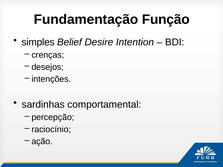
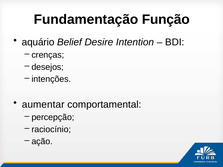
simples: simples -> aquário
sardinhas: sardinhas -> aumentar
